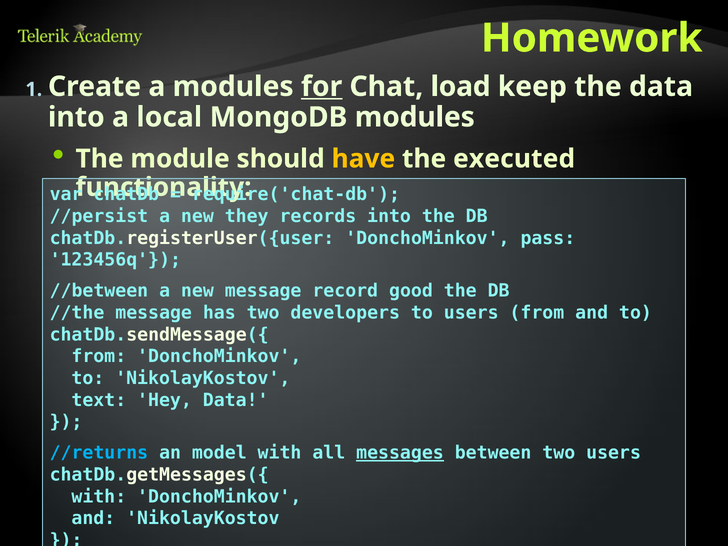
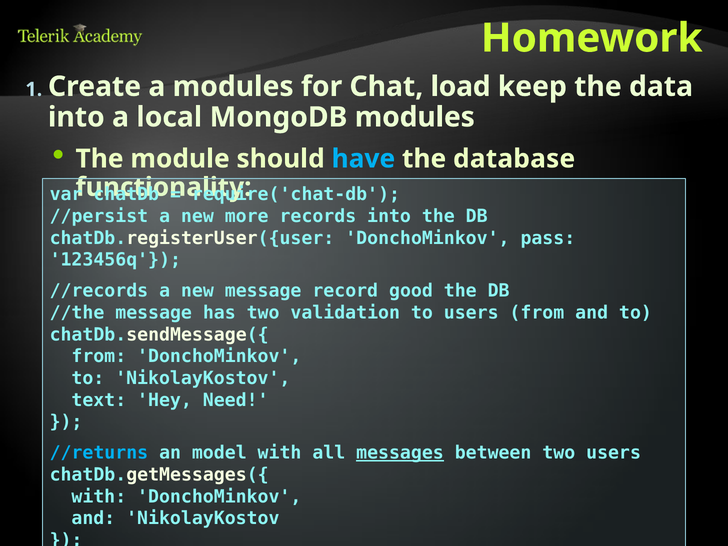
for underline: present -> none
have colour: yellow -> light blue
executed: executed -> database
they: they -> more
//between: //between -> //records
developers: developers -> validation
Hey Data: Data -> Need
